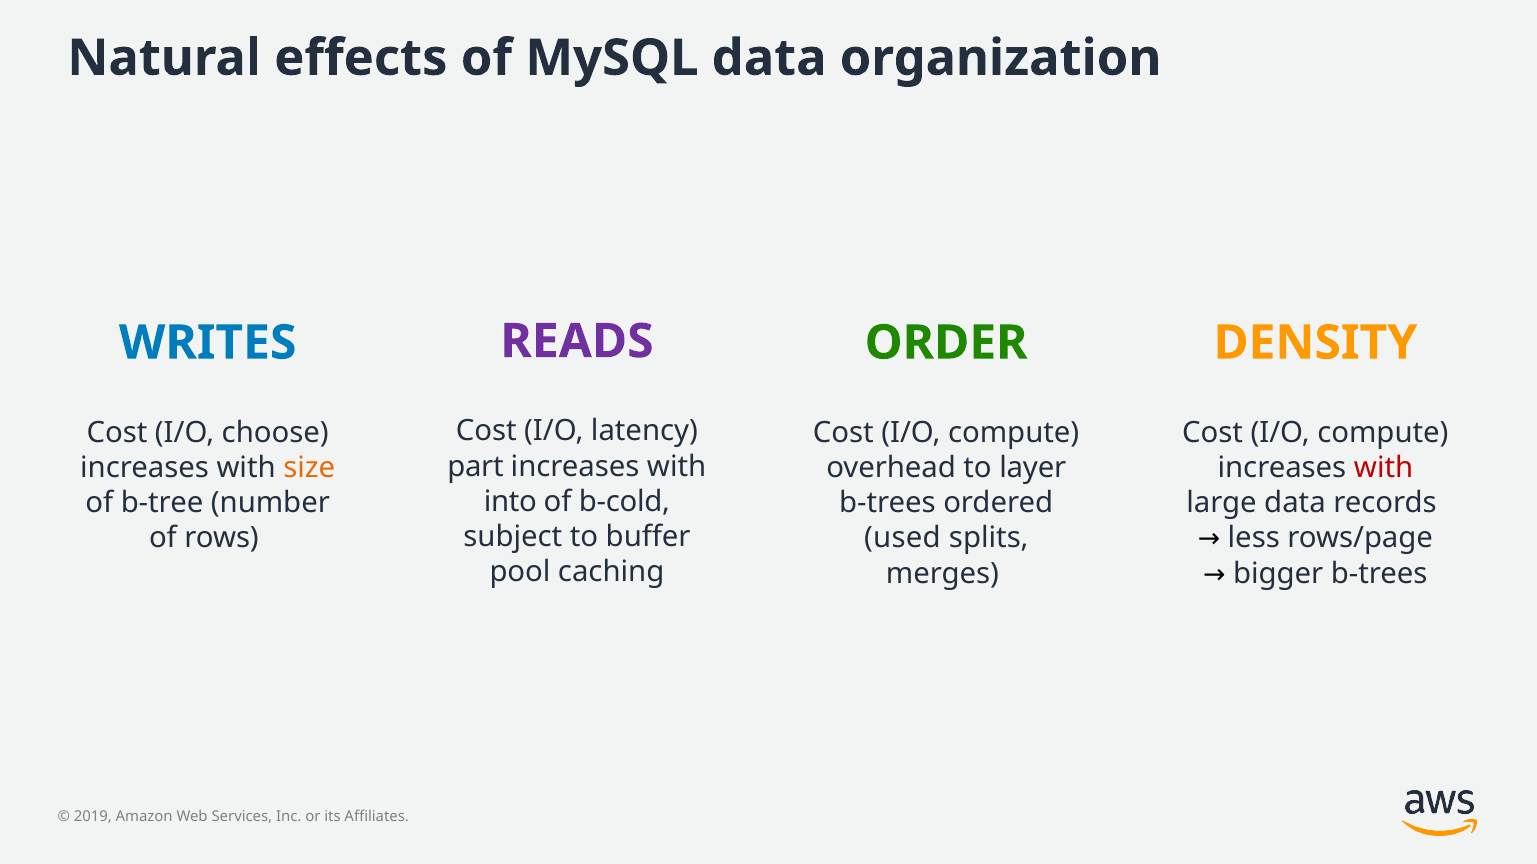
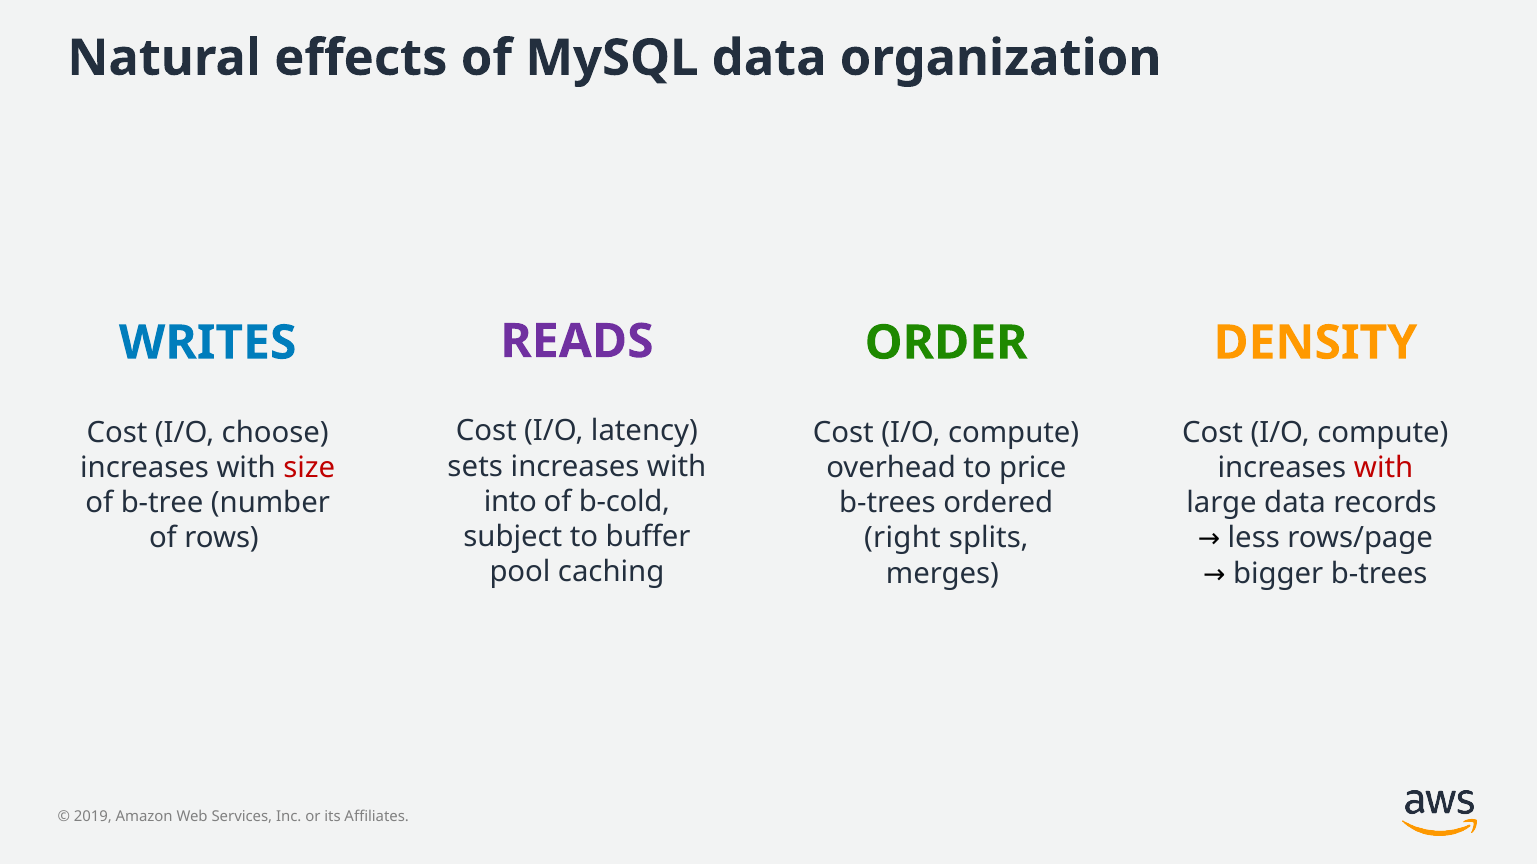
part: part -> sets
size colour: orange -> red
layer: layer -> price
used: used -> right
